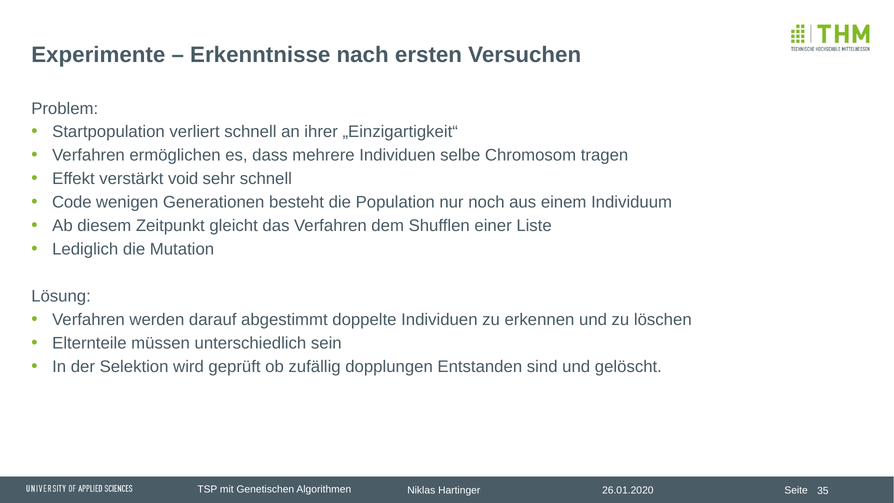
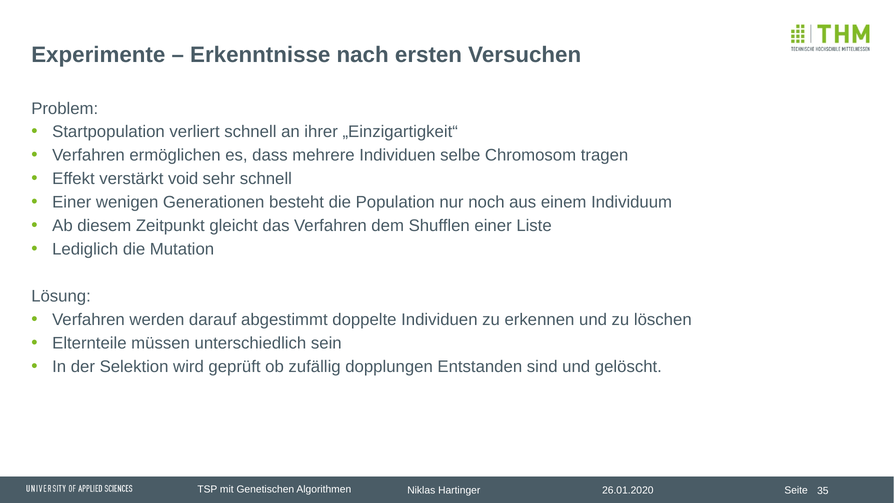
Code at (72, 202): Code -> Einer
